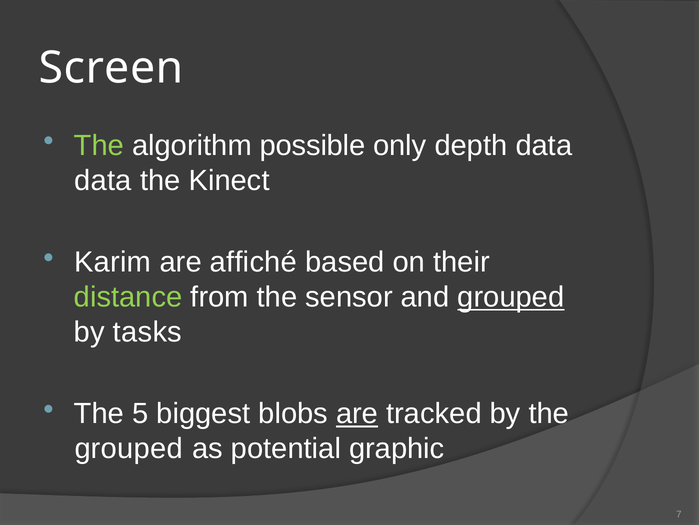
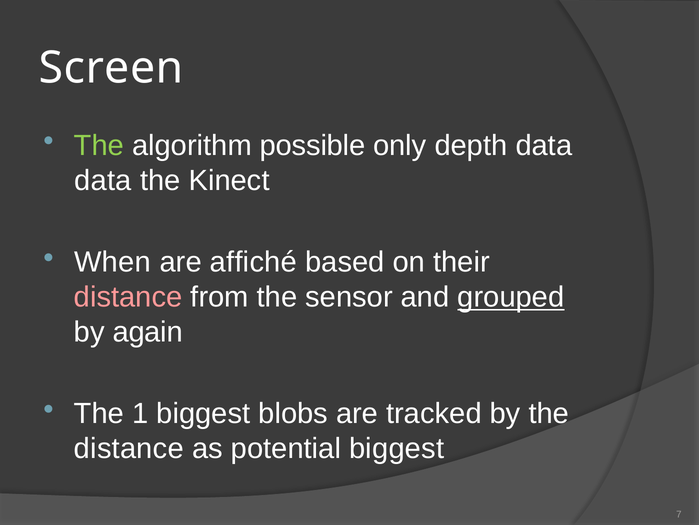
Karim: Karim -> When
distance at (128, 297) colour: light green -> pink
tasks: tasks -> again
5: 5 -> 1
are at (357, 413) underline: present -> none
grouped at (129, 448): grouped -> distance
potential graphic: graphic -> biggest
